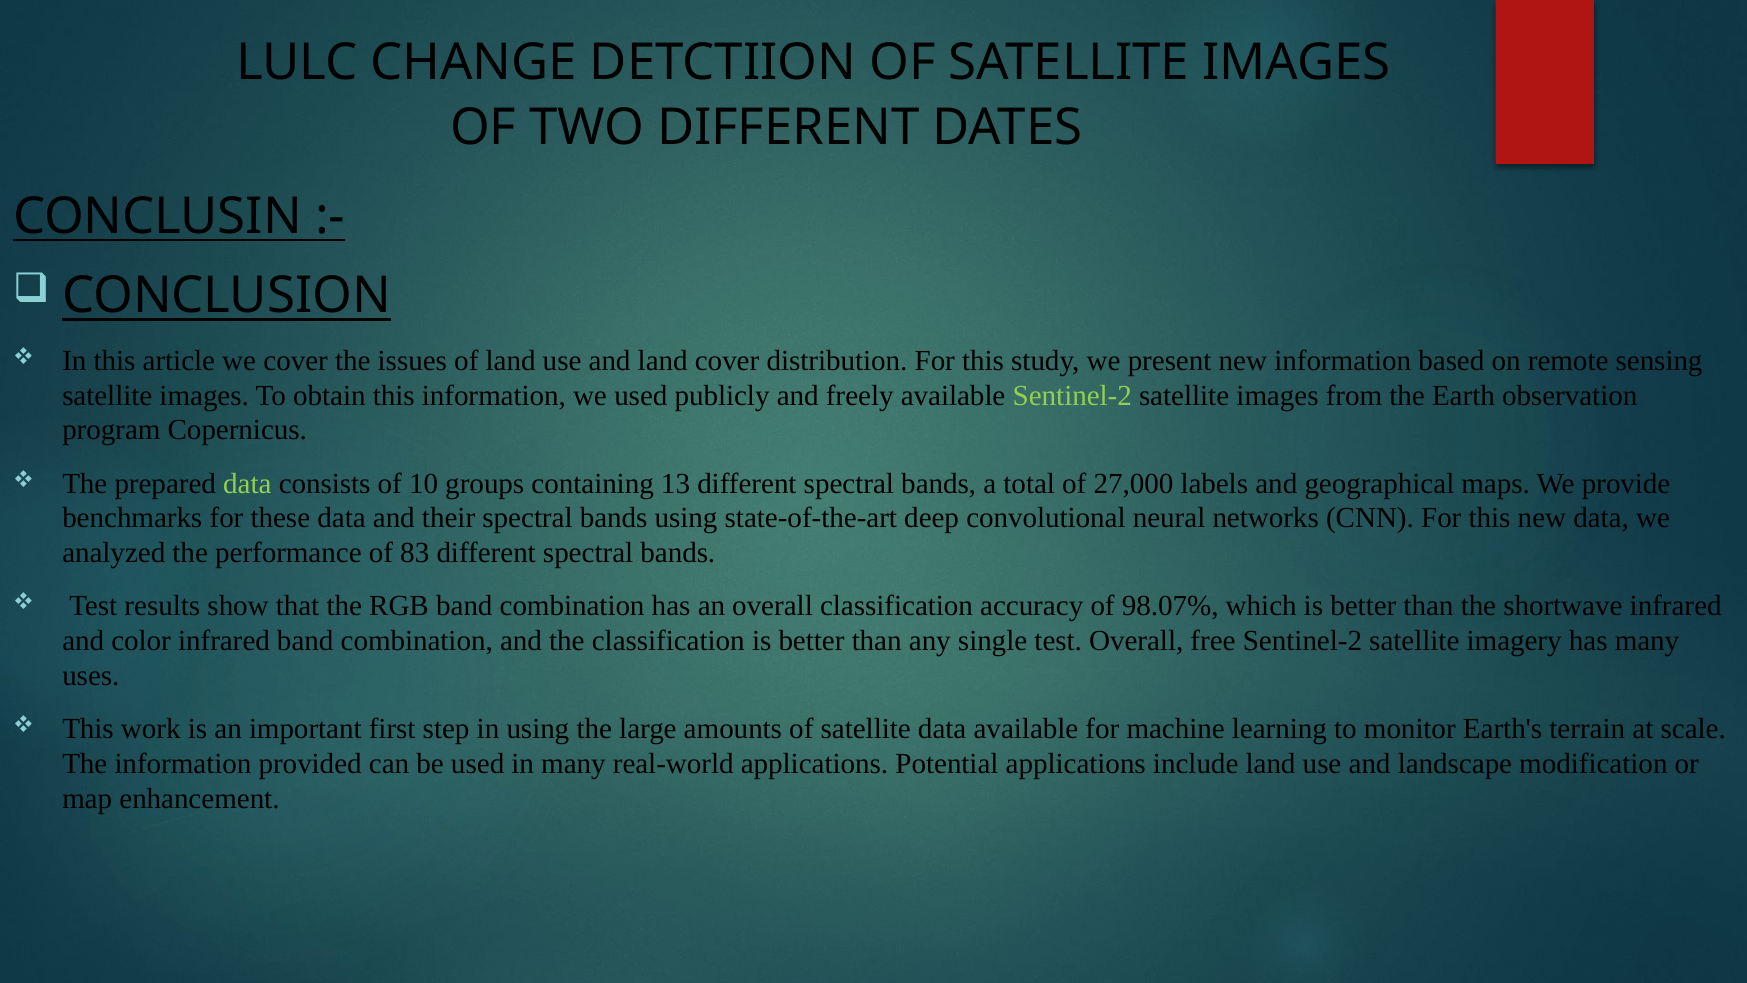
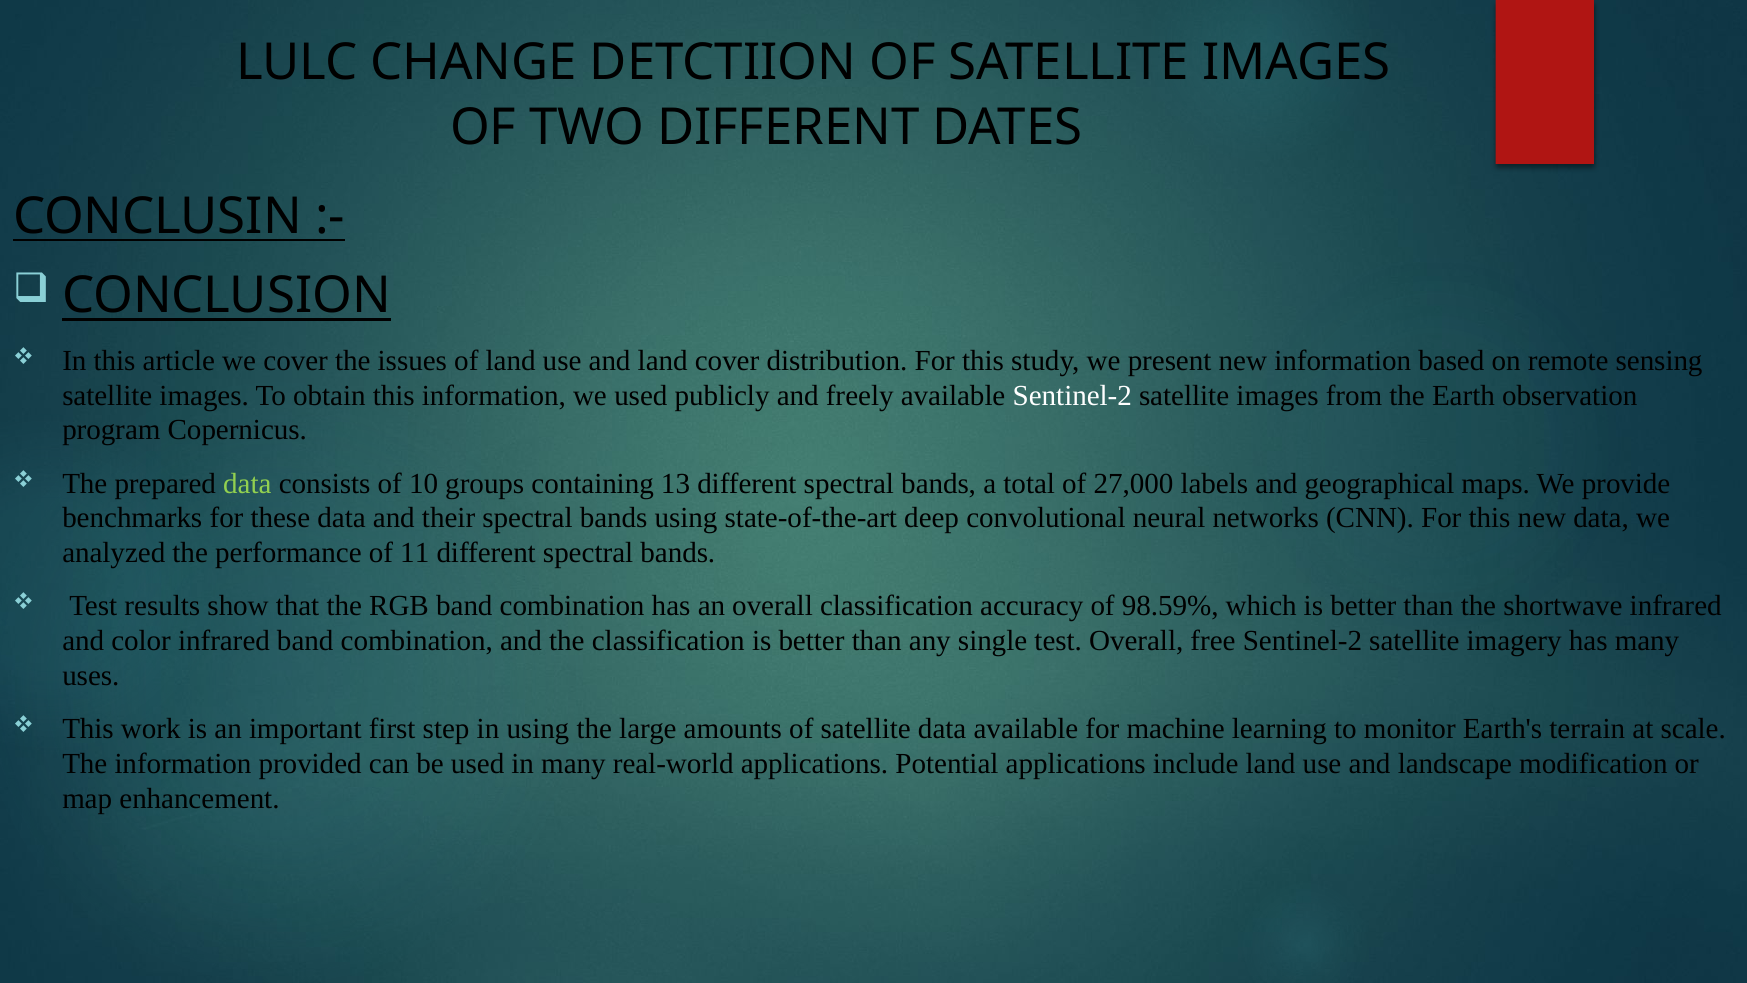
Sentinel-2 at (1072, 395) colour: light green -> white
83: 83 -> 11
98.07%: 98.07% -> 98.59%
